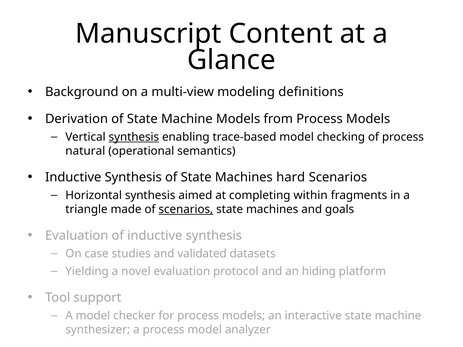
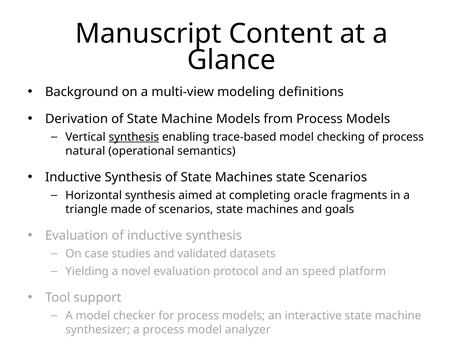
Machines hard: hard -> state
within: within -> oracle
scenarios at (186, 209) underline: present -> none
hiding: hiding -> speed
